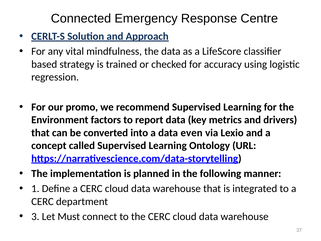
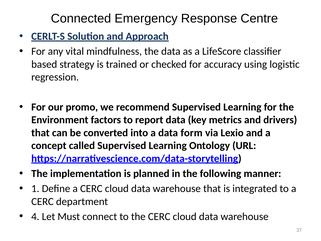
even: even -> form
3: 3 -> 4
